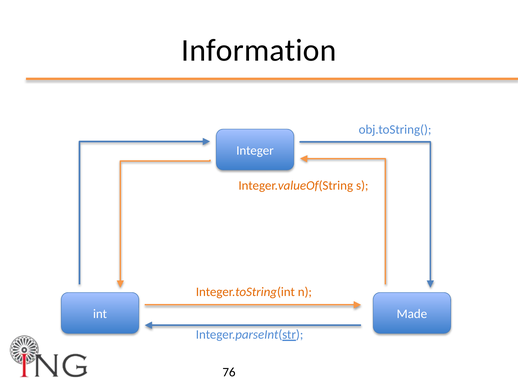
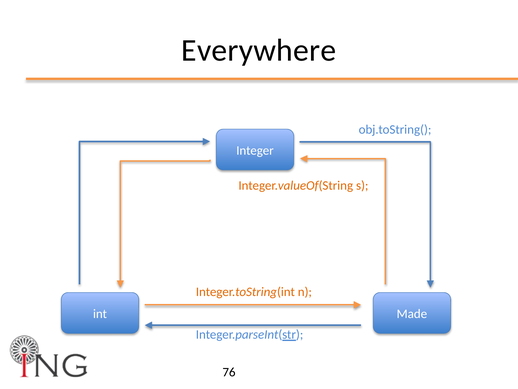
Information: Information -> Everywhere
